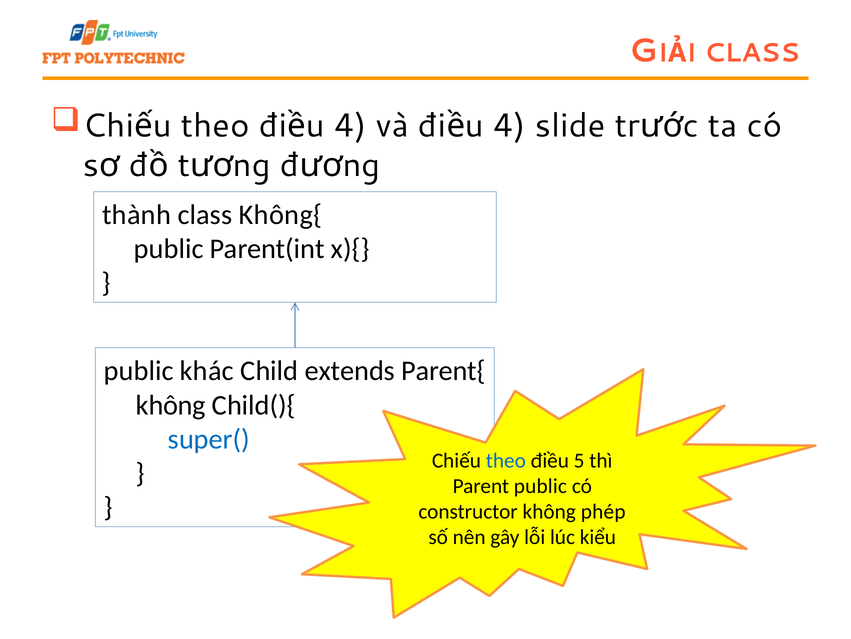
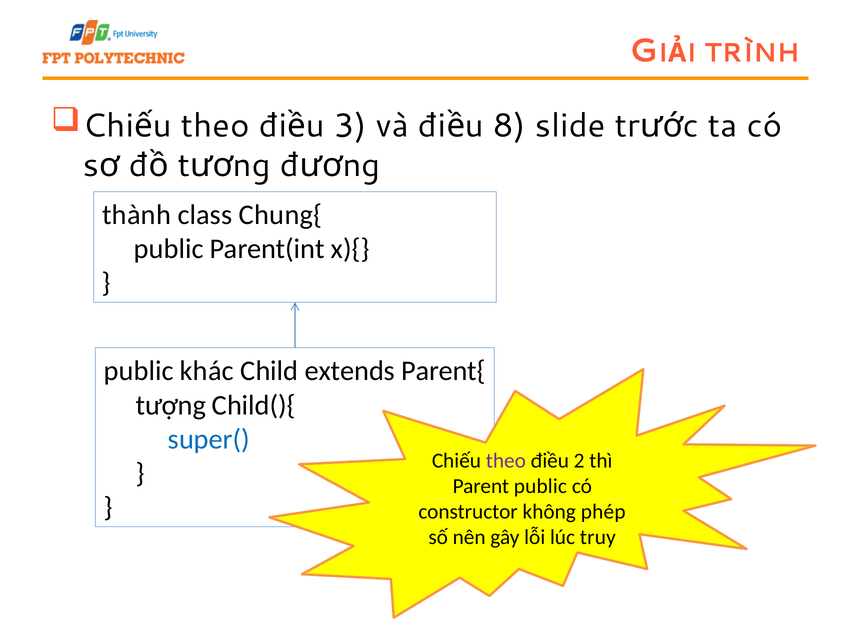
CLASS at (752, 53): CLASS -> TRÌNH
4 at (350, 126): 4 -> 3
4 at (509, 126): 4 -> 8
Không{: Không{ -> Chung{
không at (171, 405): không -> tượng
theo at (506, 460) colour: blue -> purple
5: 5 -> 2
kiểu: kiểu -> truy
